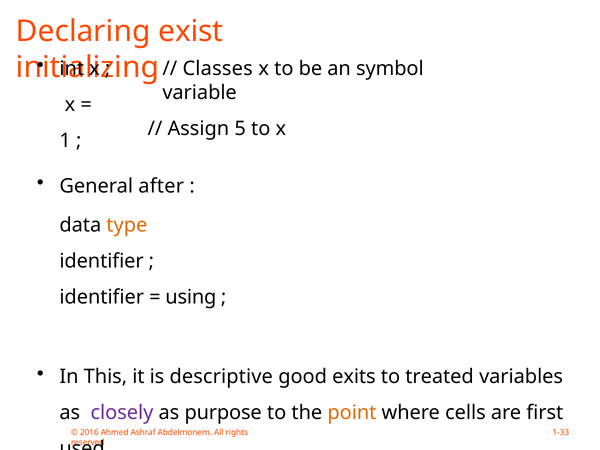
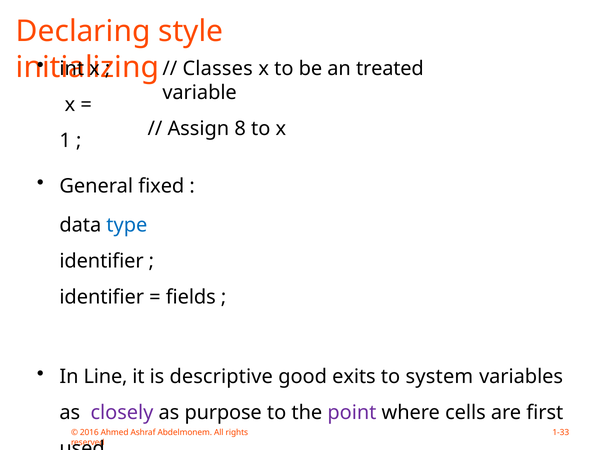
exist: exist -> style
symbol: symbol -> treated
5: 5 -> 8
after: after -> fixed
type colour: orange -> blue
using: using -> fields
This: This -> Line
treated: treated -> system
point colour: orange -> purple
